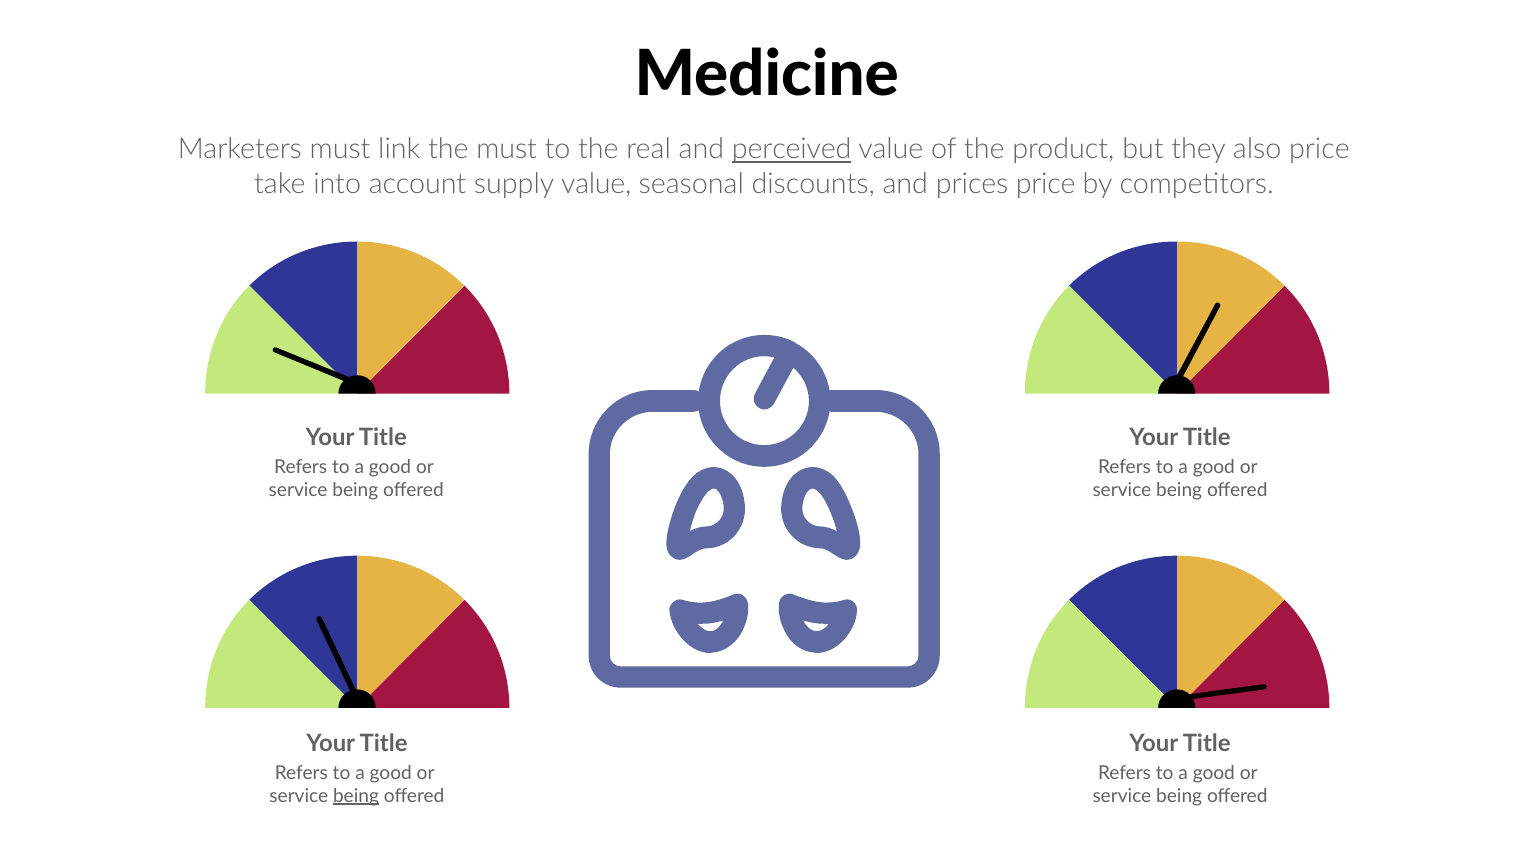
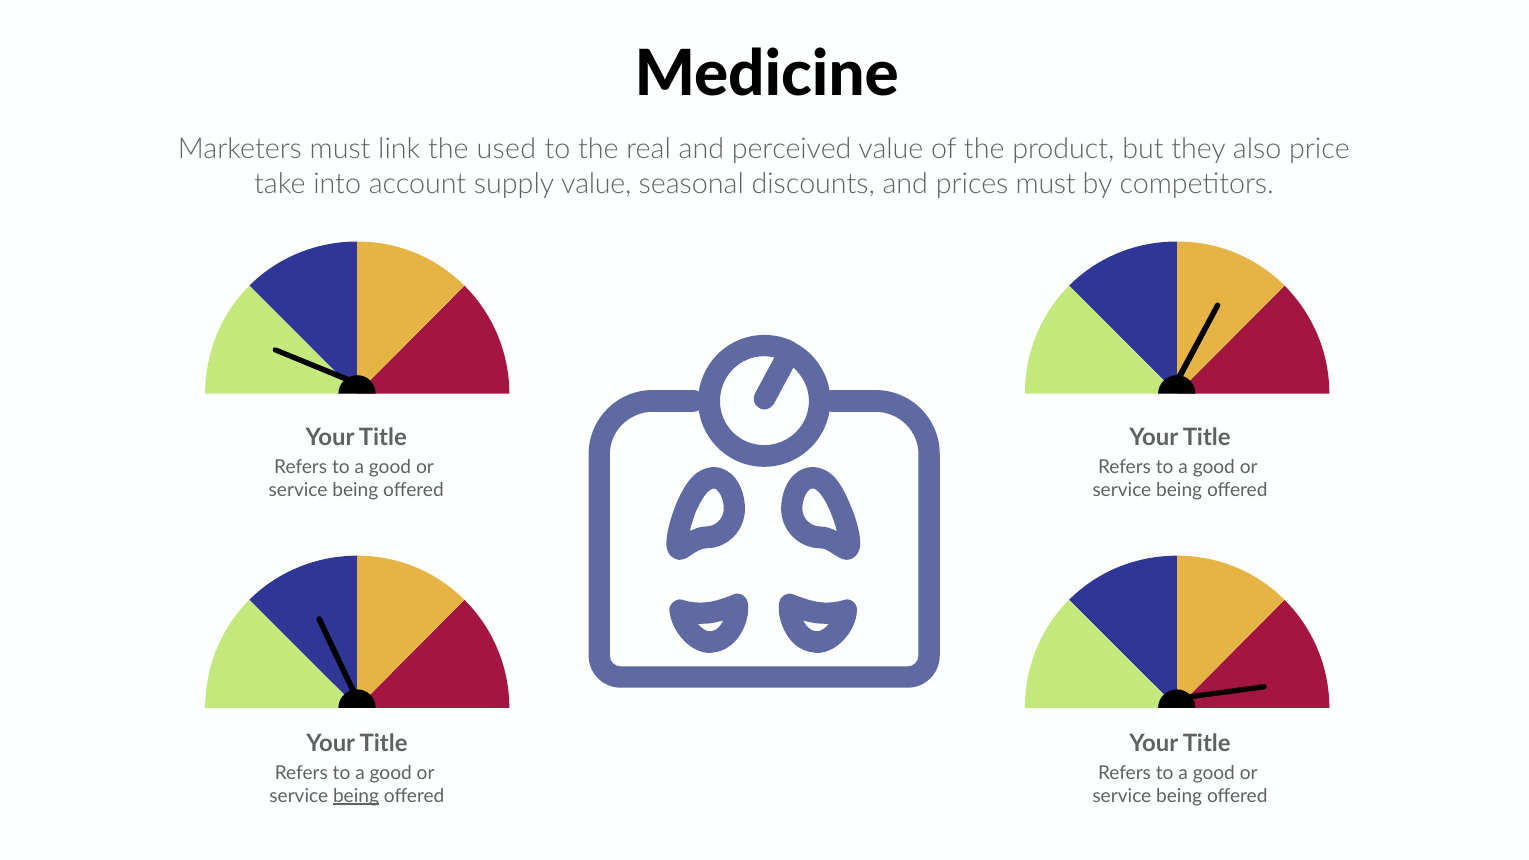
the must: must -> used
perceived underline: present -> none
prices price: price -> must
